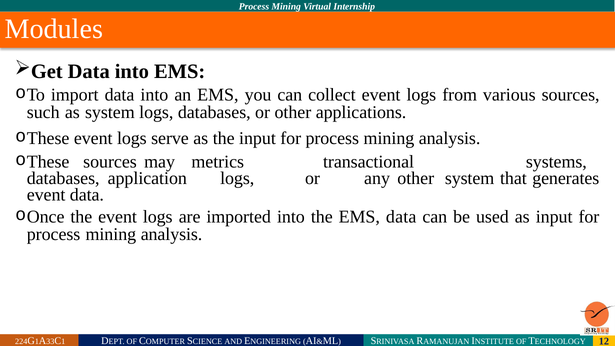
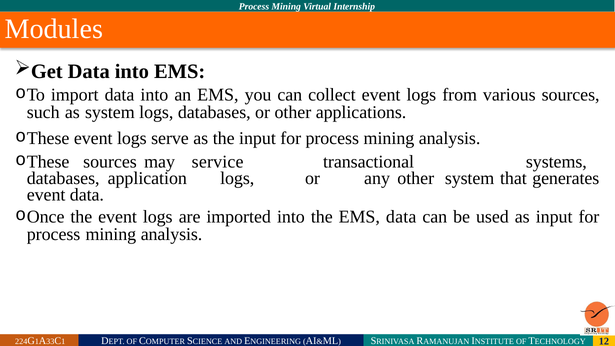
metrics: metrics -> service
